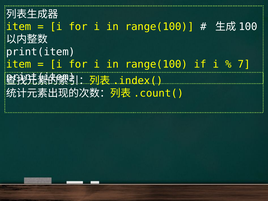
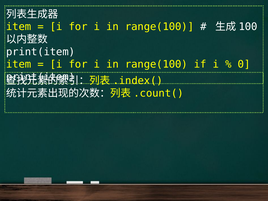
7: 7 -> 0
